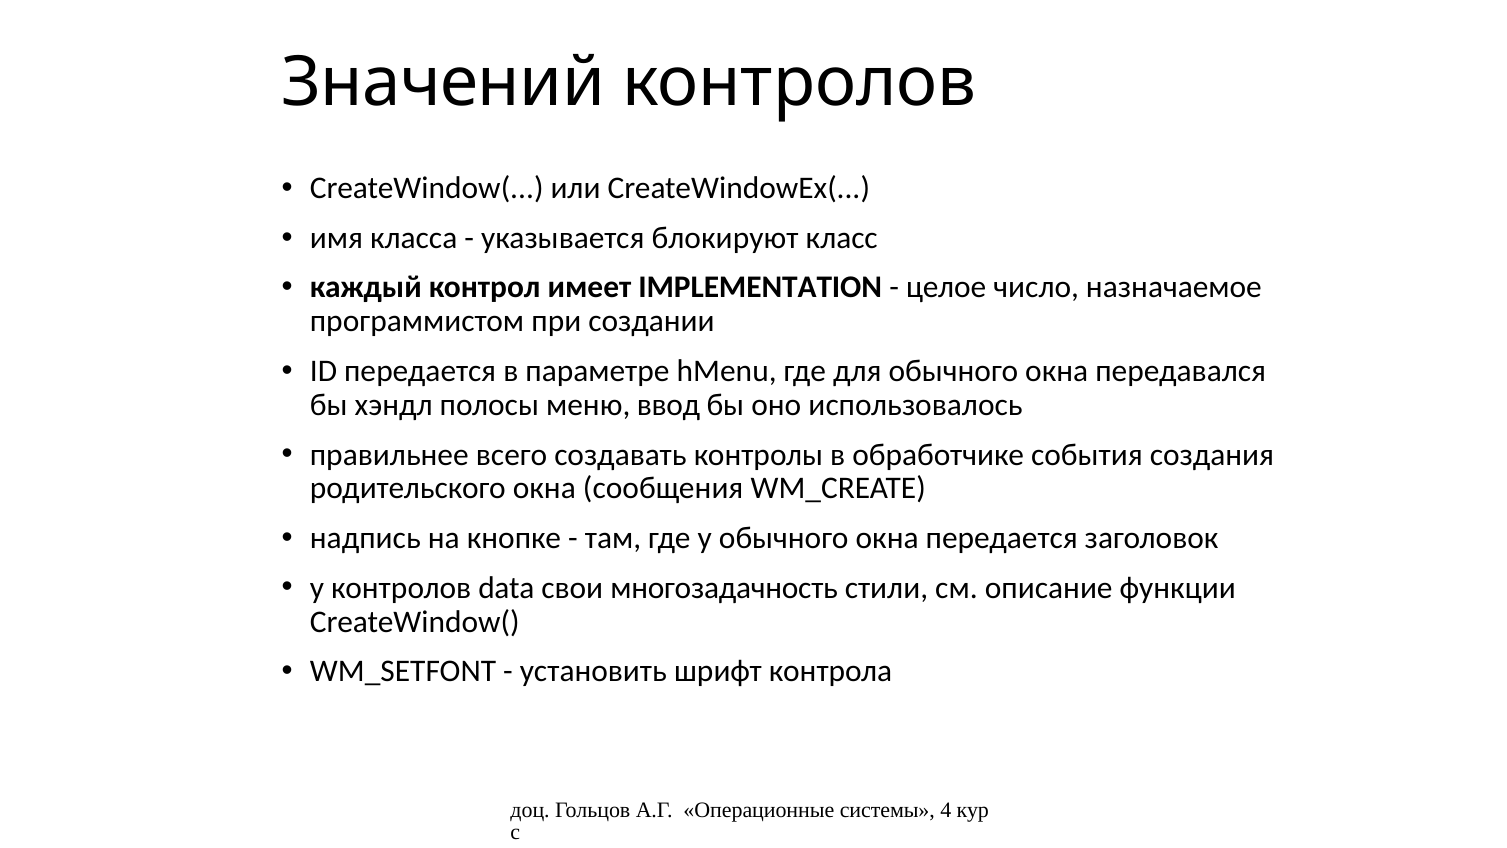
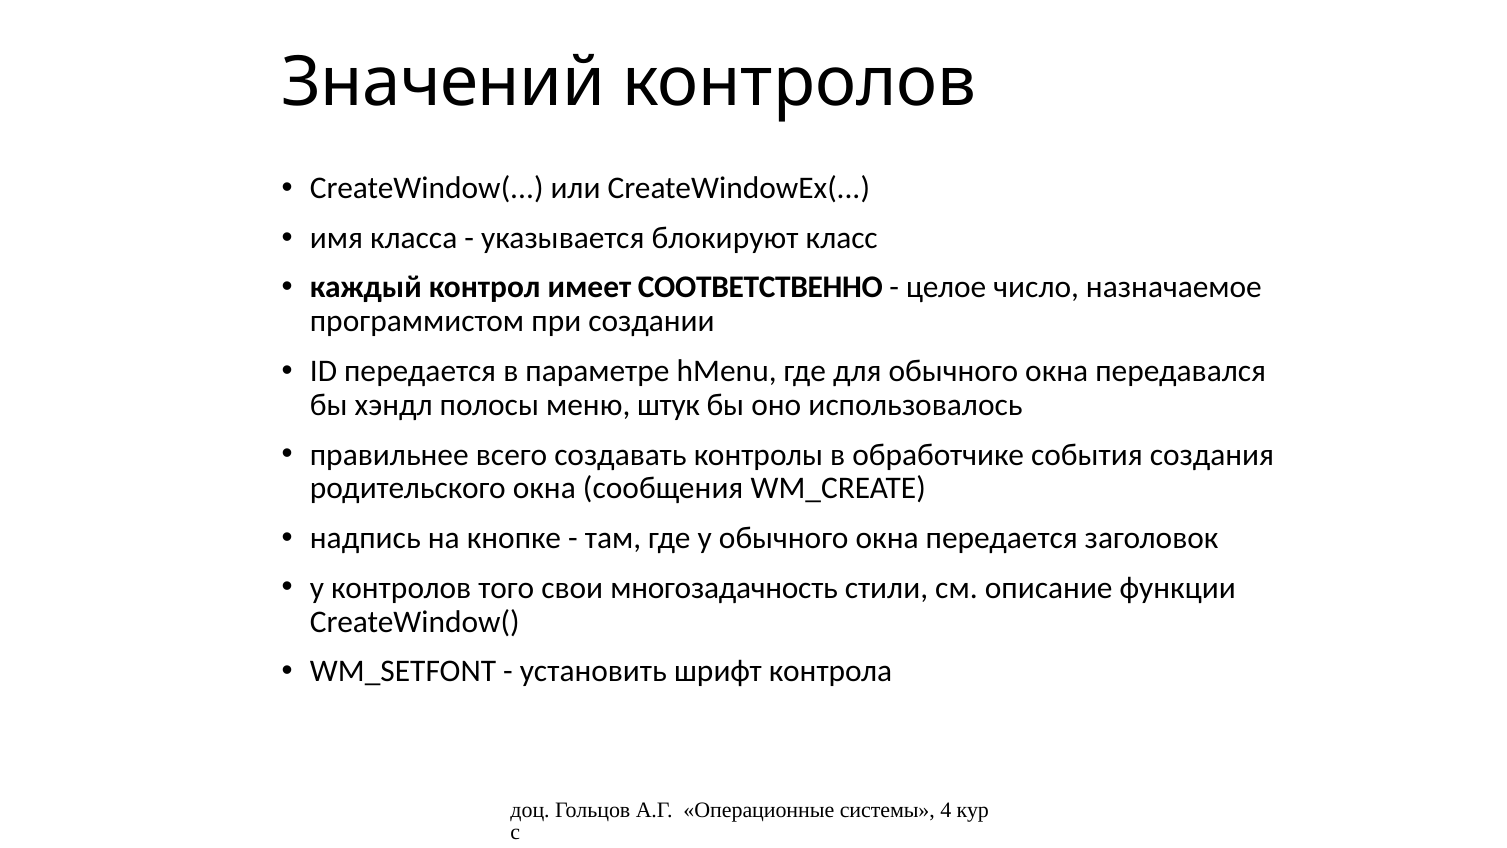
IMPLEMENTATION: IMPLEMENTATION -> СООТВЕТСТВЕННО
ввод: ввод -> штук
data: data -> того
